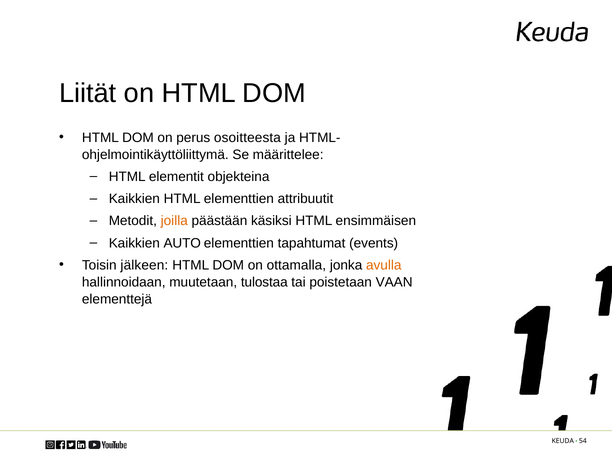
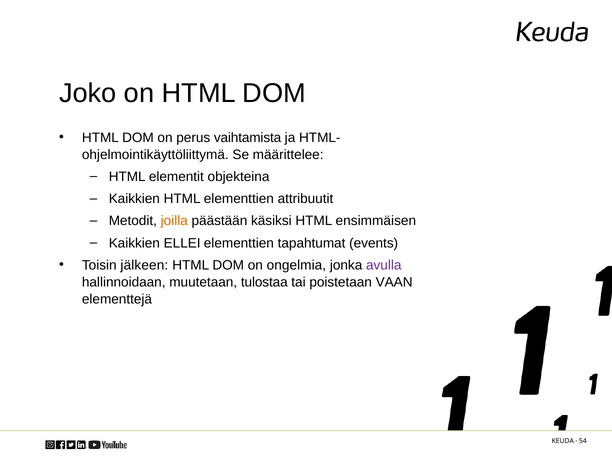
Liität: Liität -> Joko
osoitteesta: osoitteesta -> vaihtamista
AUTO: AUTO -> ELLEI
ottamalla: ottamalla -> ongelmia
avulla colour: orange -> purple
